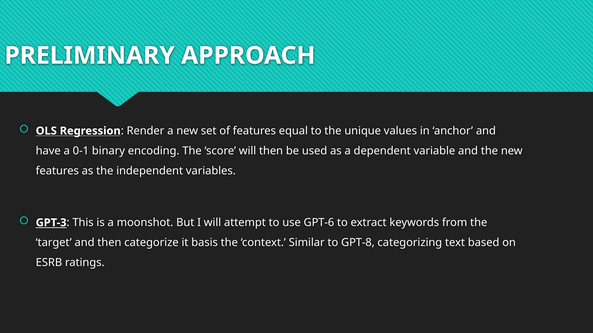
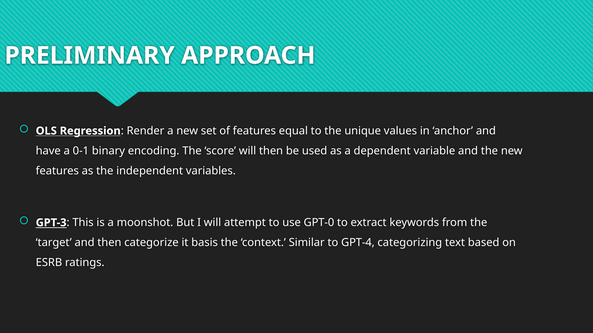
GPT-6: GPT-6 -> GPT-0
GPT-8: GPT-8 -> GPT-4
